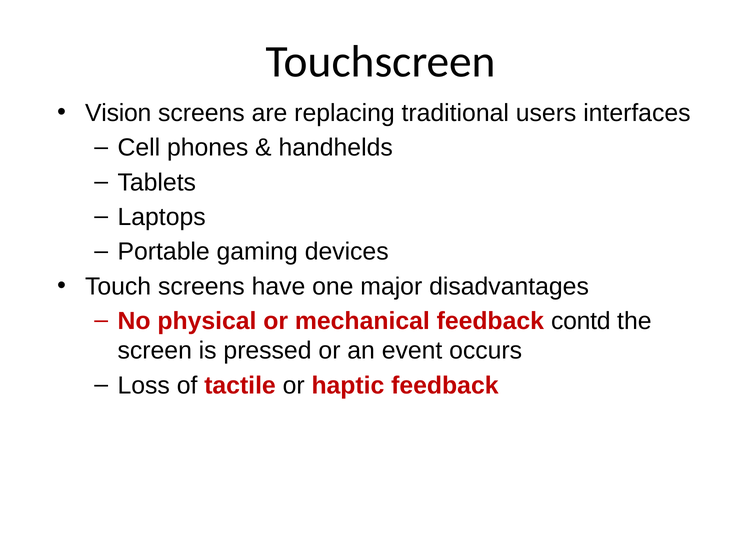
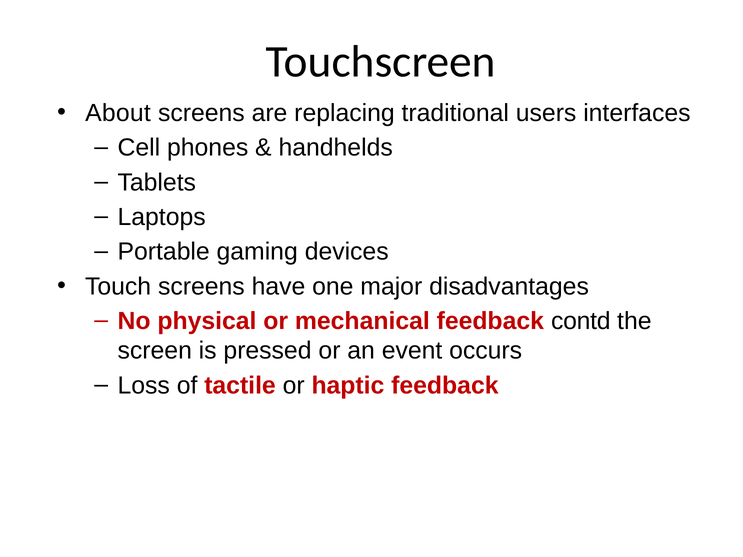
Vision: Vision -> About
